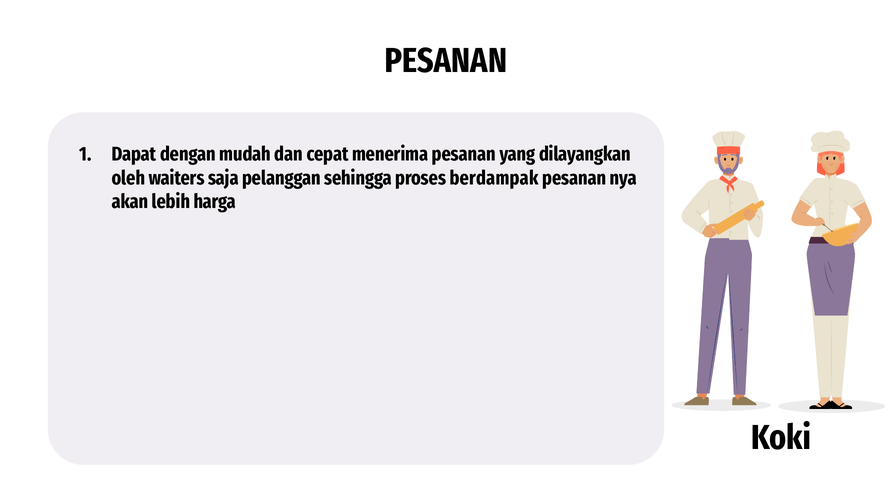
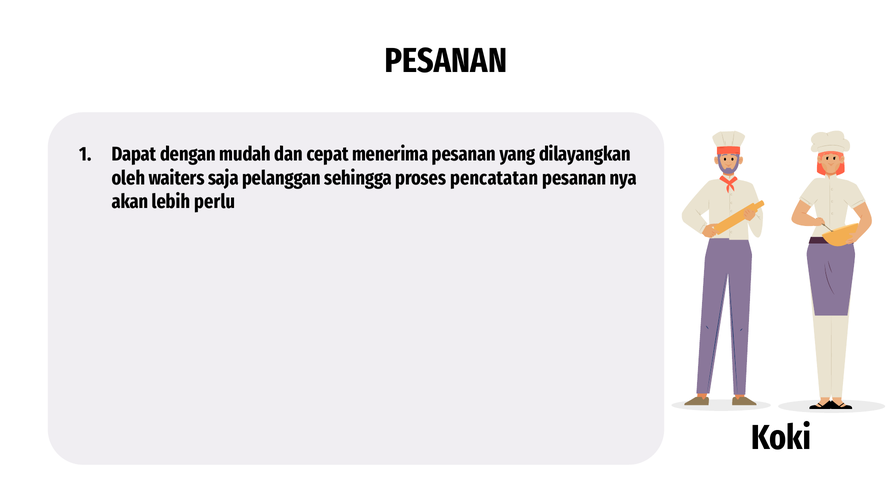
berdampak: berdampak -> pencatatan
harga: harga -> perlu
